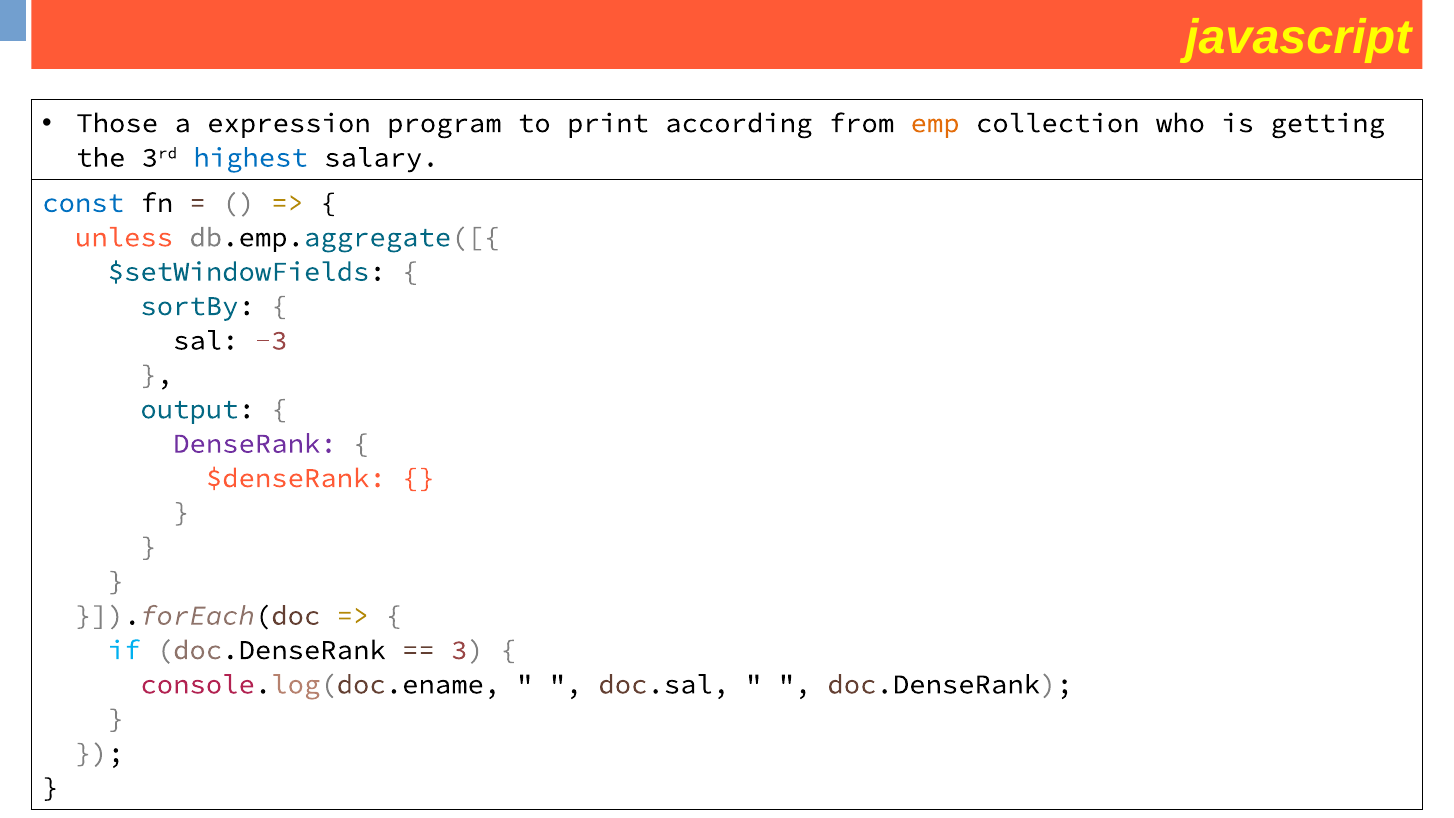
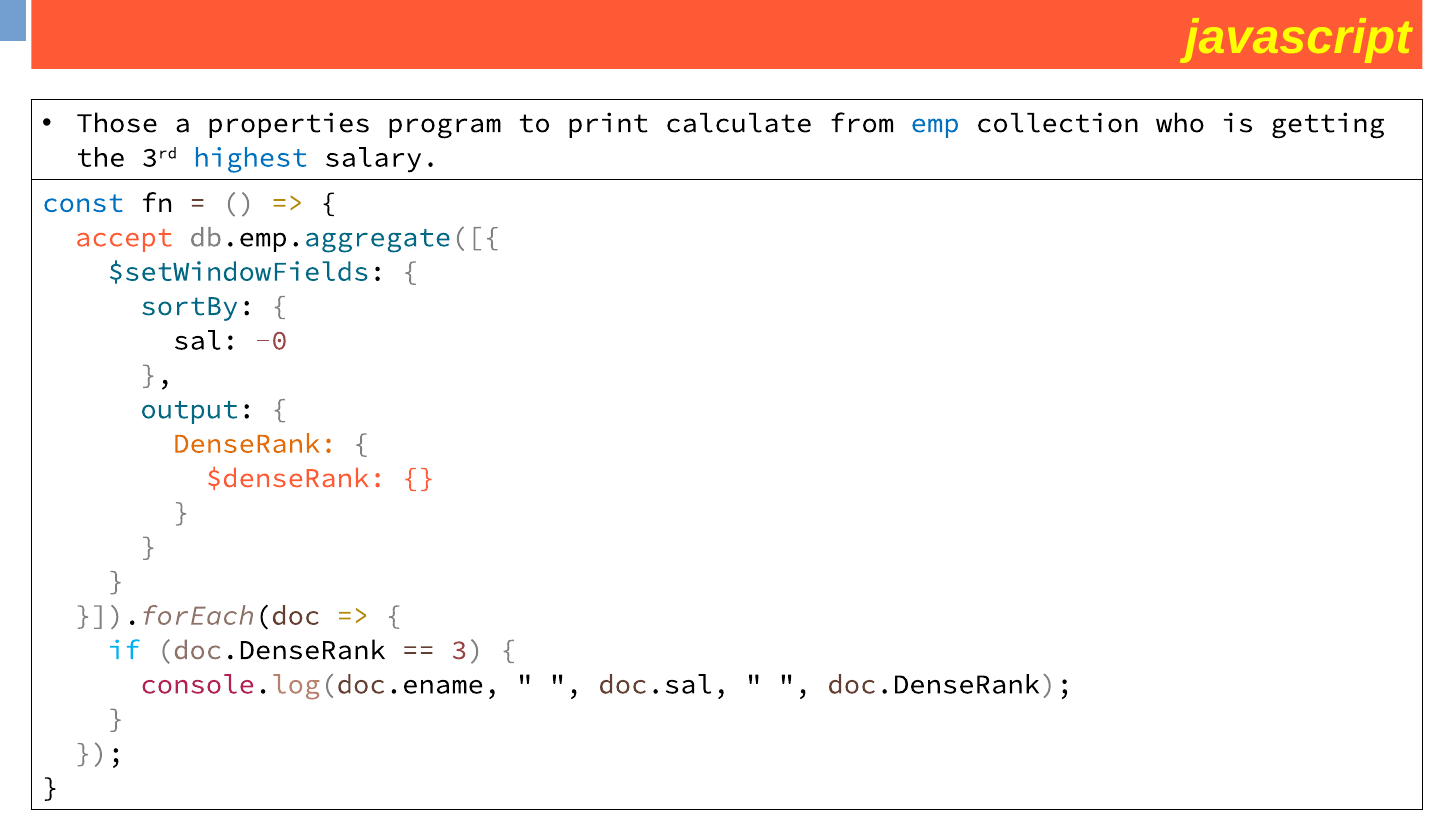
expression: expression -> properties
according: according -> calculate
emp colour: orange -> blue
unless: unless -> accept
-3: -3 -> -0
DenseRank colour: purple -> orange
